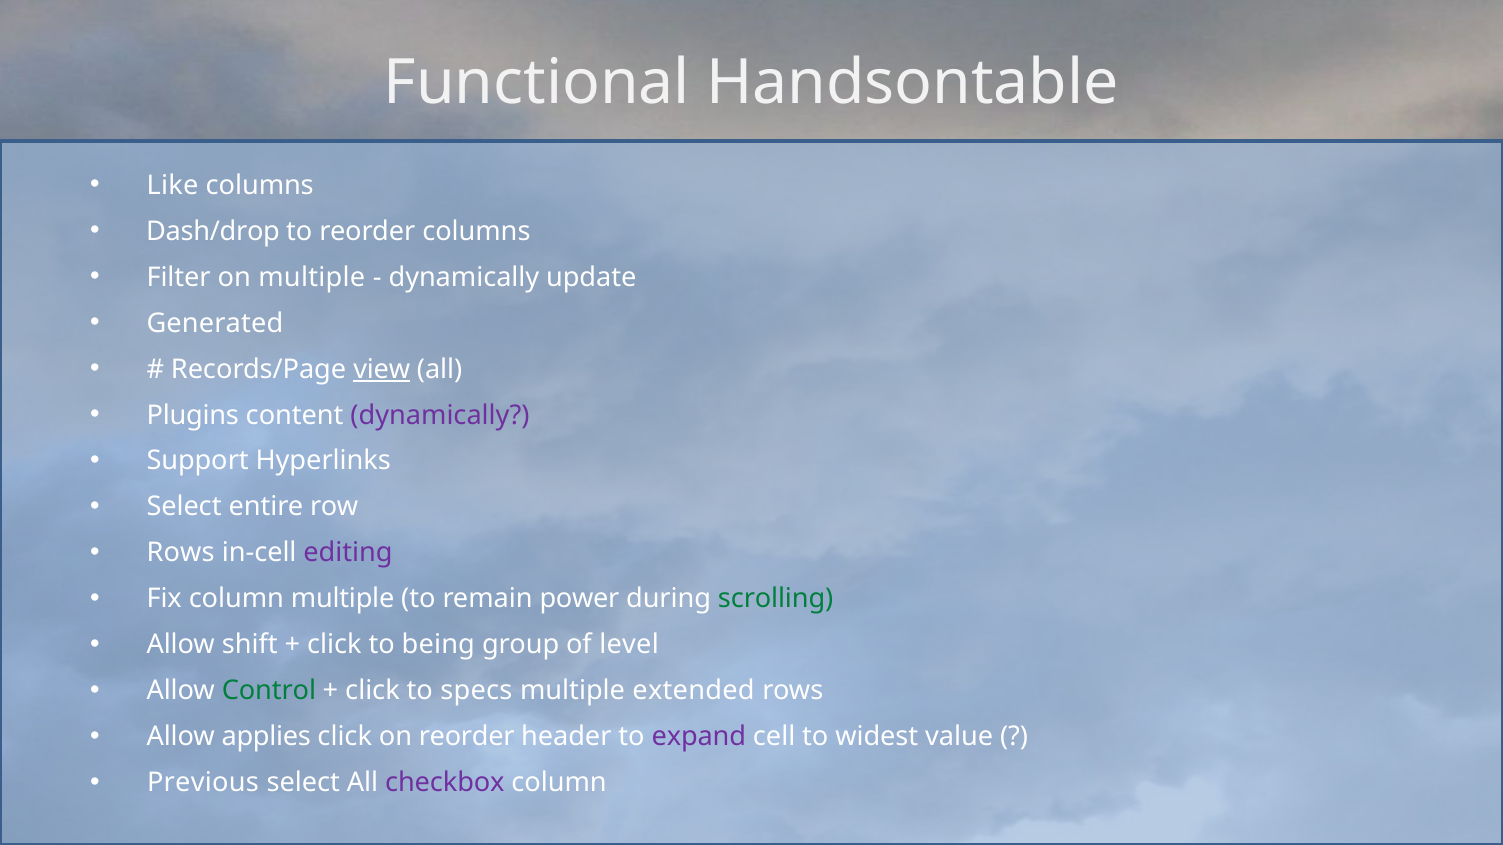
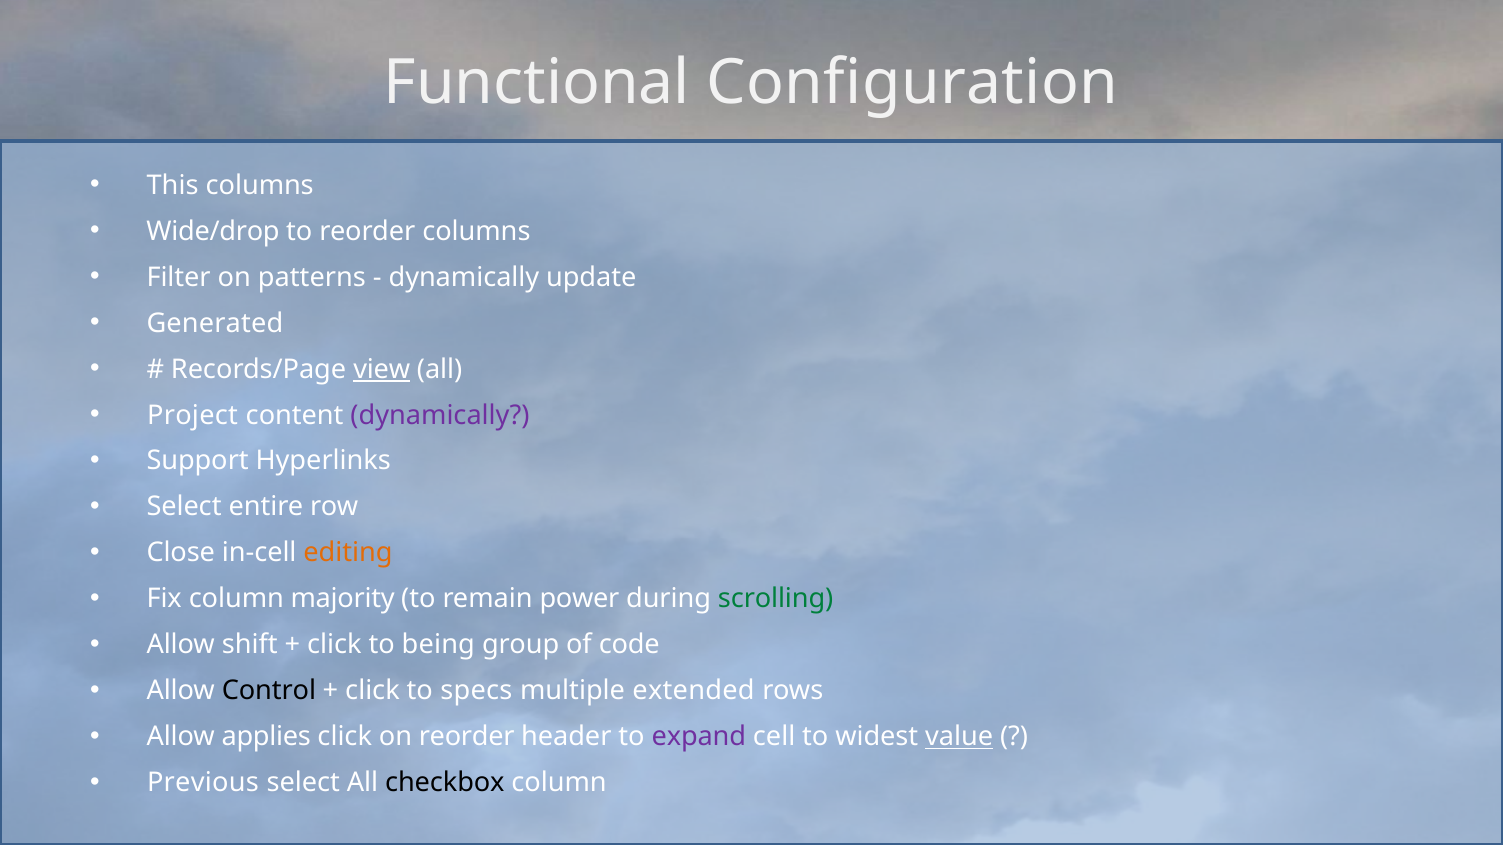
Handsontable: Handsontable -> Configuration
Like: Like -> This
Dash/drop: Dash/drop -> Wide/drop
on multiple: multiple -> patterns
Plugins: Plugins -> Project
Rows at (181, 553): Rows -> Close
editing colour: purple -> orange
column multiple: multiple -> majority
level: level -> code
Control colour: green -> black
value underline: none -> present
checkbox colour: purple -> black
